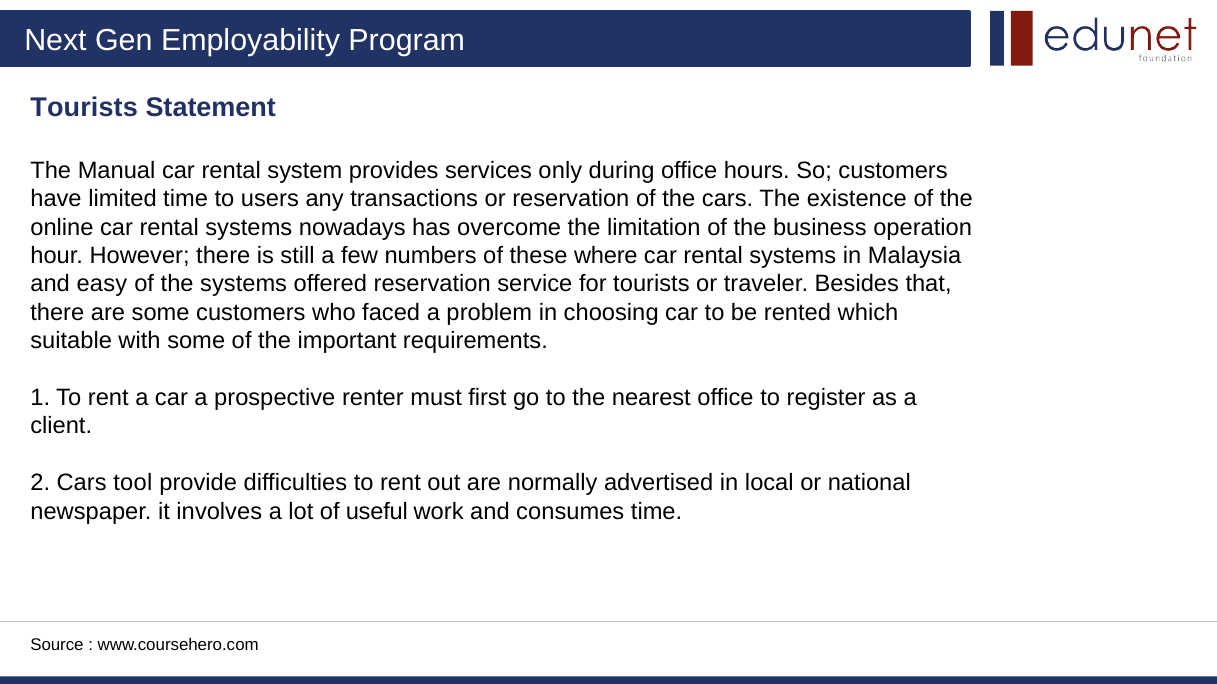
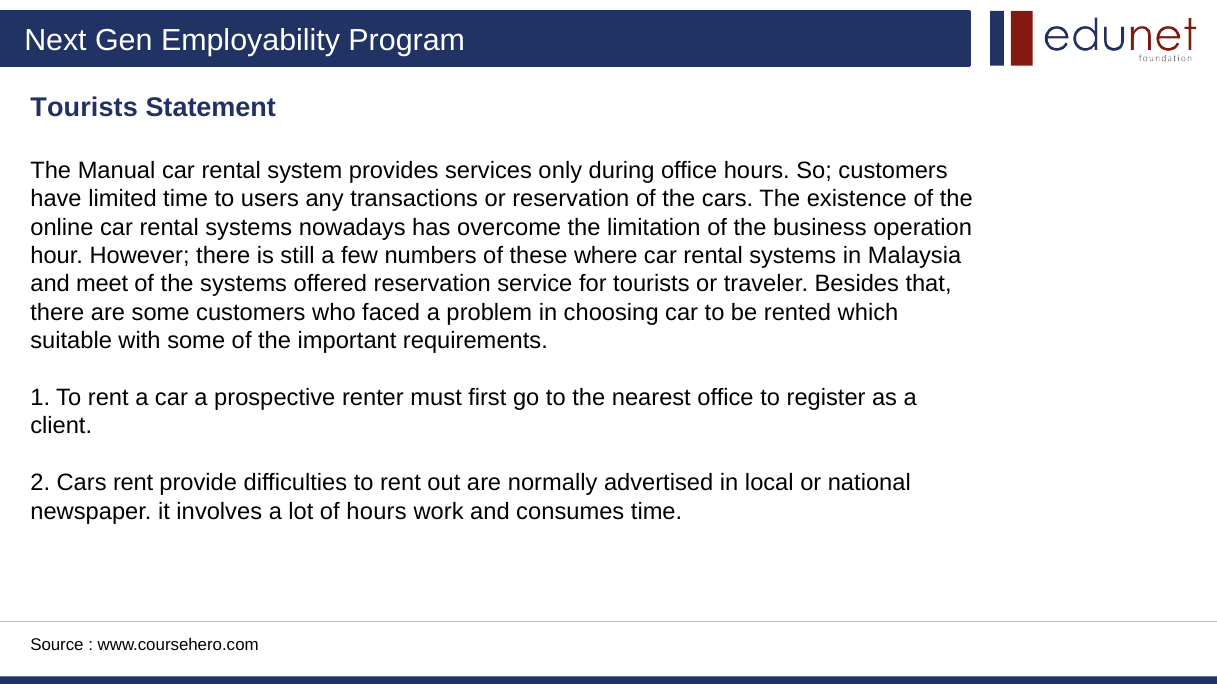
easy: easy -> meet
Cars tool: tool -> rent
of useful: useful -> hours
